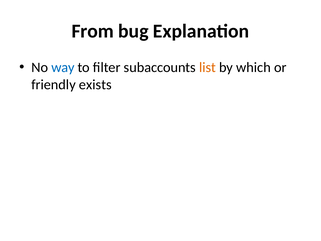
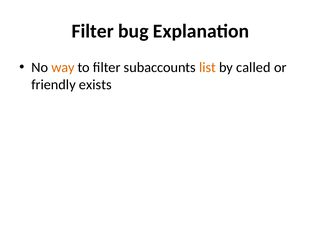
From at (93, 31): From -> Filter
way colour: blue -> orange
which: which -> called
